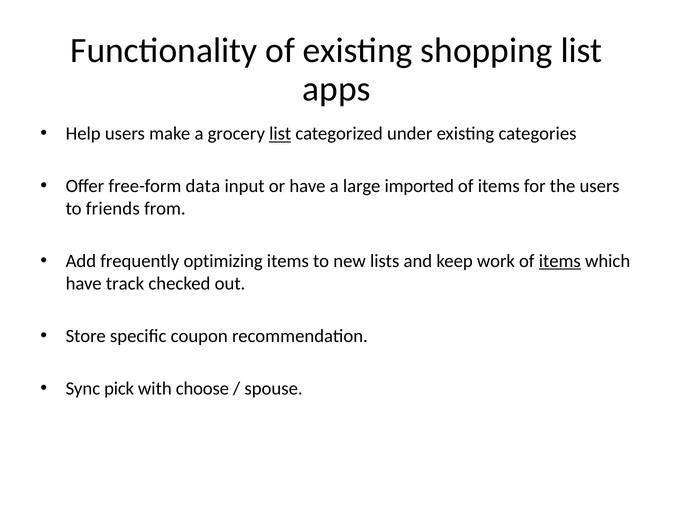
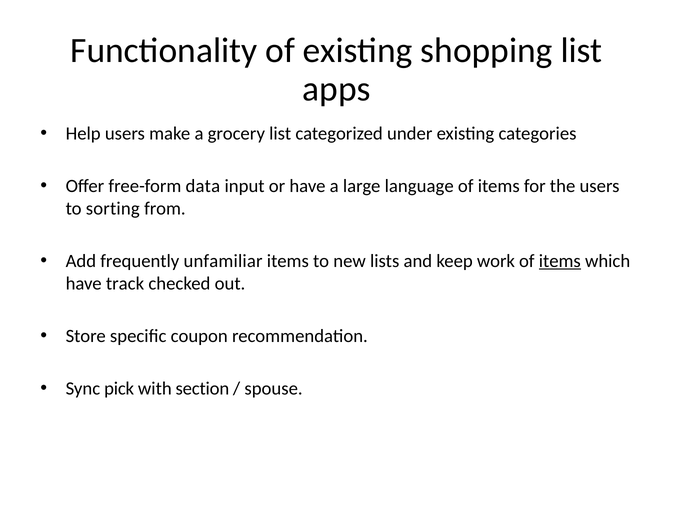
list at (280, 134) underline: present -> none
imported: imported -> language
friends: friends -> sorting
optimizing: optimizing -> unfamiliar
choose: choose -> section
